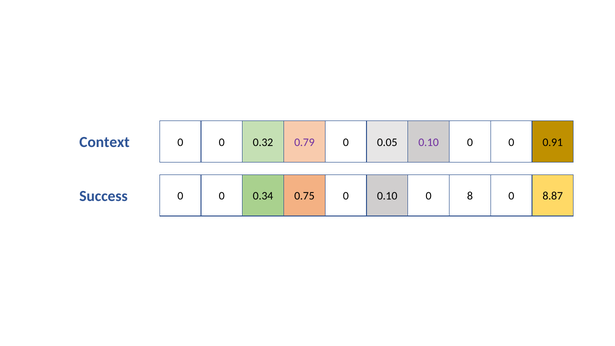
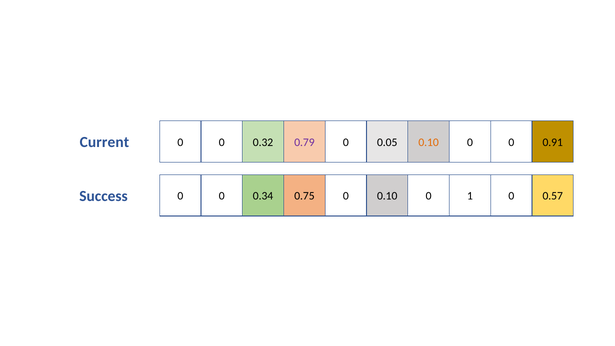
Context: Context -> Current
0.10 at (429, 142) colour: purple -> orange
8: 8 -> 1
8.87: 8.87 -> 0.57
